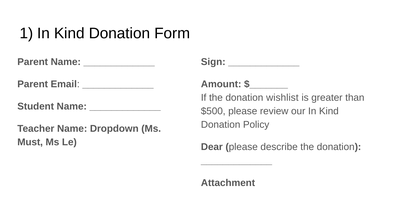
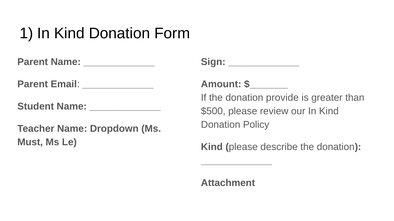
wishlist: wishlist -> provide
Dear at (212, 147): Dear -> Kind
